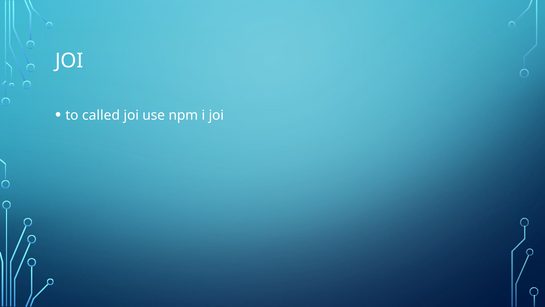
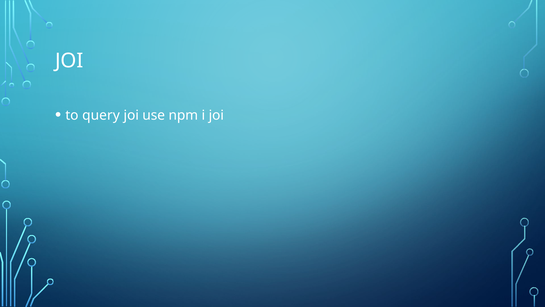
called: called -> query
